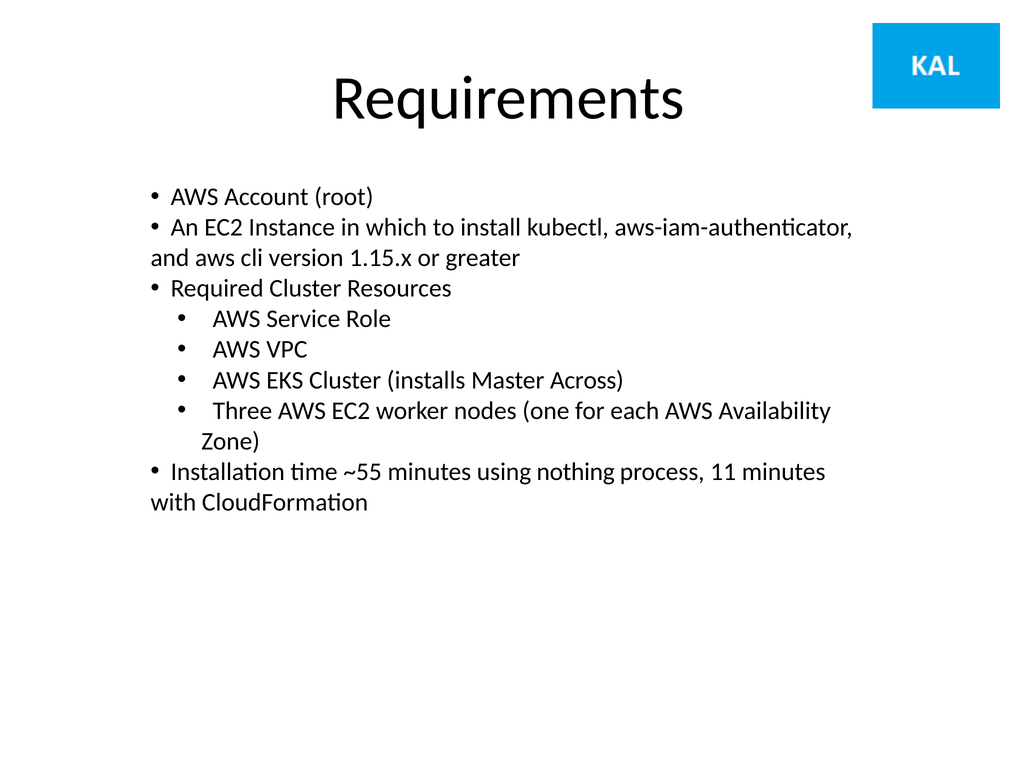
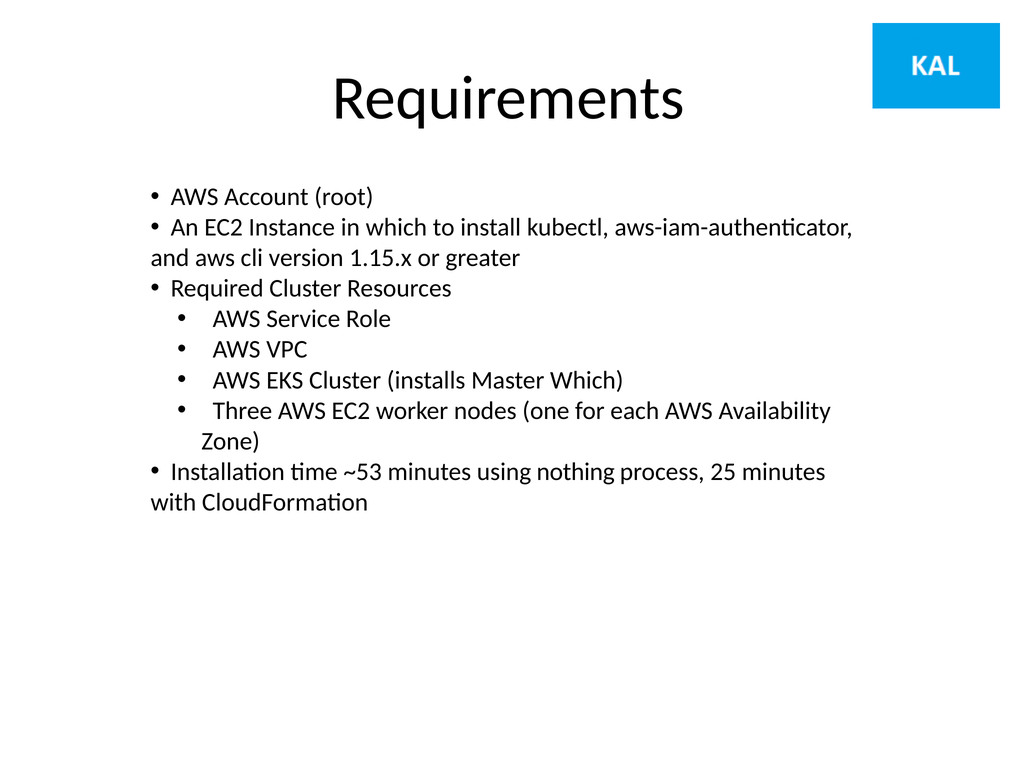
Master Across: Across -> Which
~55: ~55 -> ~53
11: 11 -> 25
